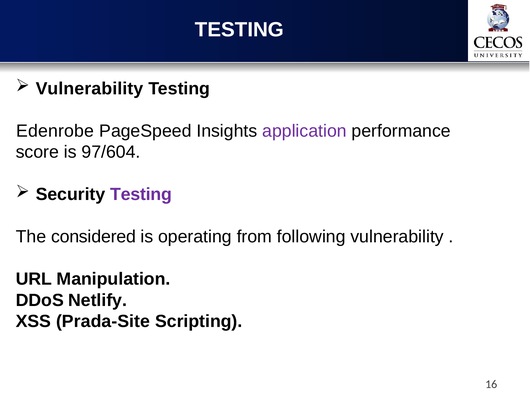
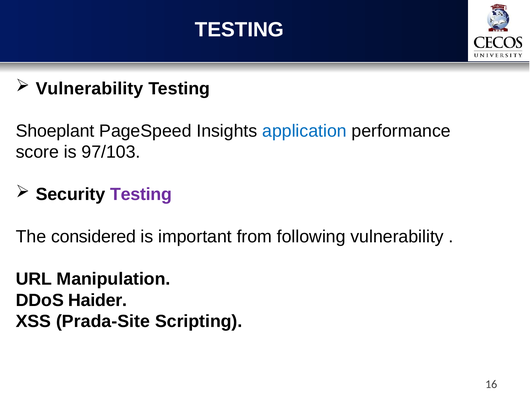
Edenrobe: Edenrobe -> Shoeplant
application colour: purple -> blue
97/604: 97/604 -> 97/103
operating: operating -> important
Netlify: Netlify -> Haider
